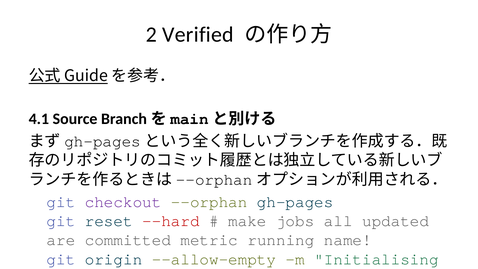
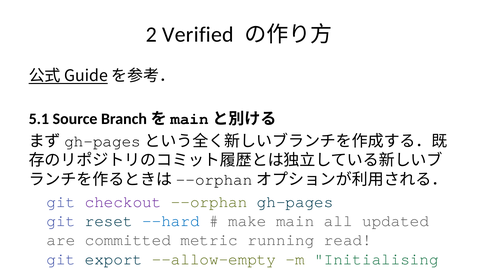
4.1: 4.1 -> 5.1
--hard colour: red -> blue
make jobs: jobs -> main
running name: name -> read
git origin: origin -> export
